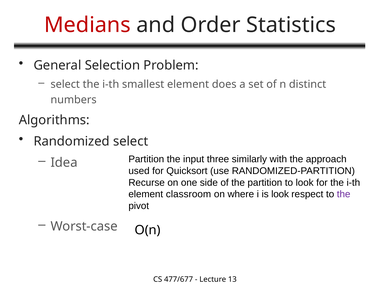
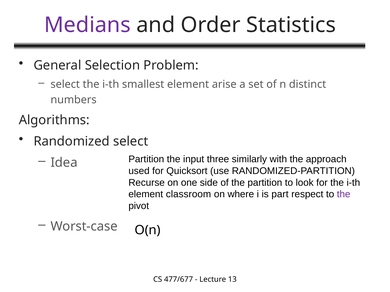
Medians colour: red -> purple
does: does -> arise
is look: look -> part
